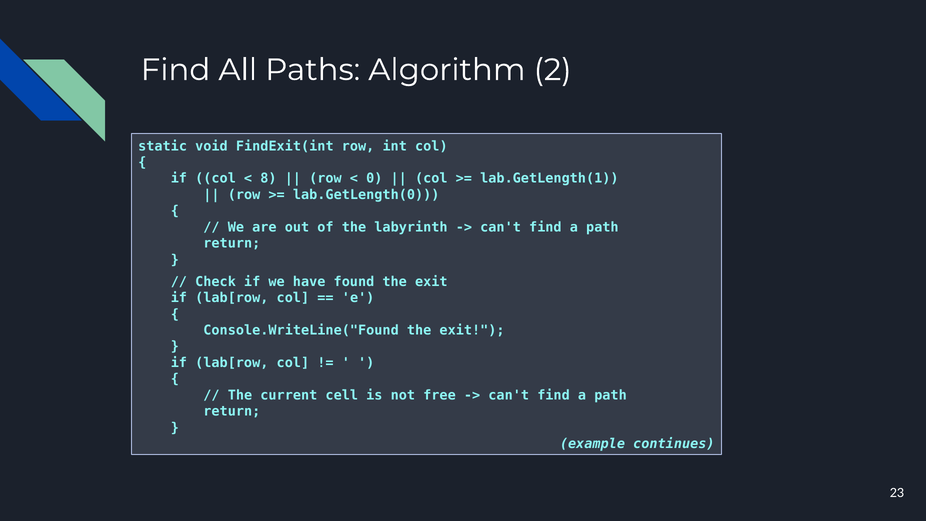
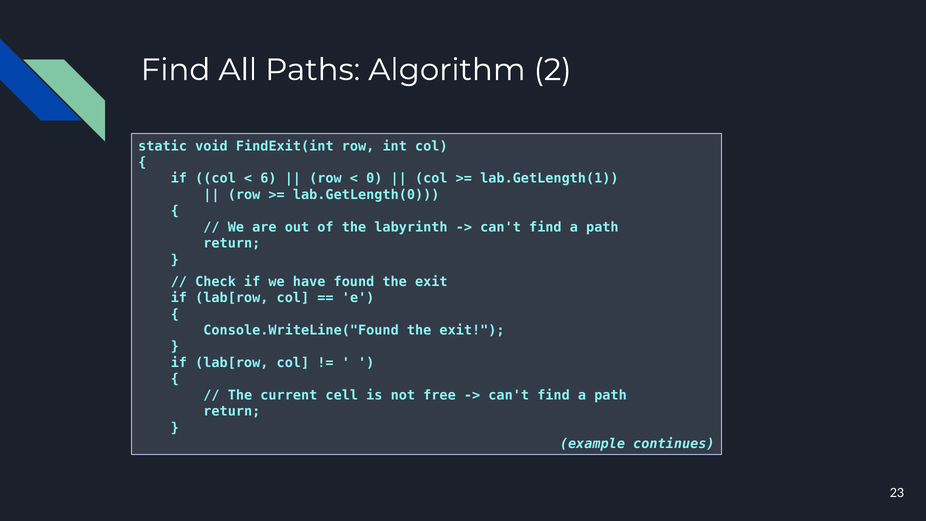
8: 8 -> 6
